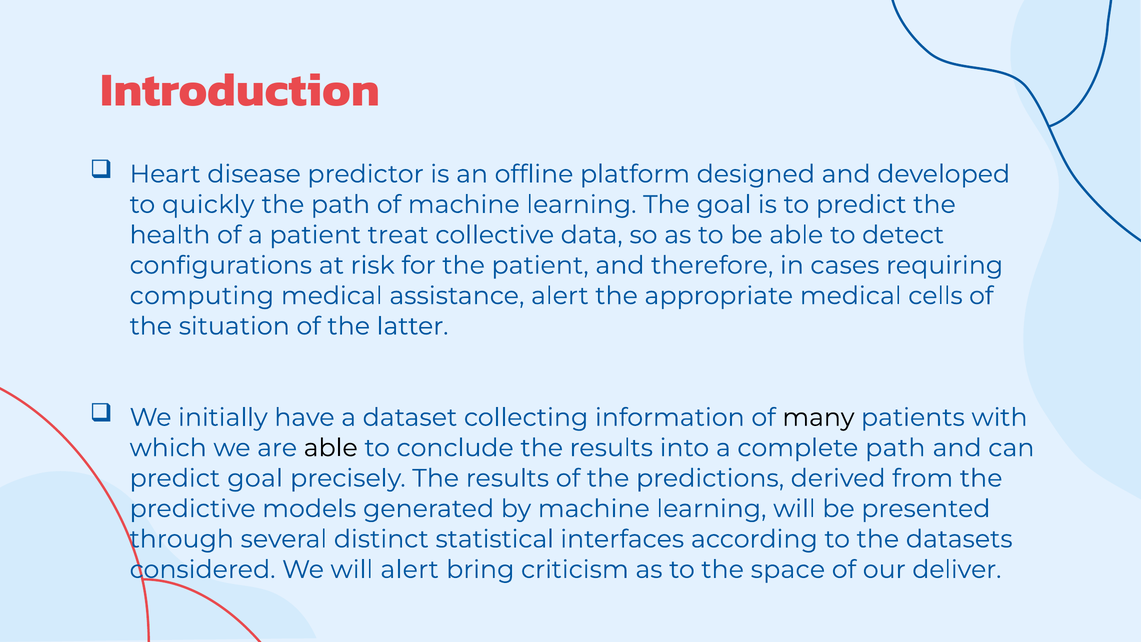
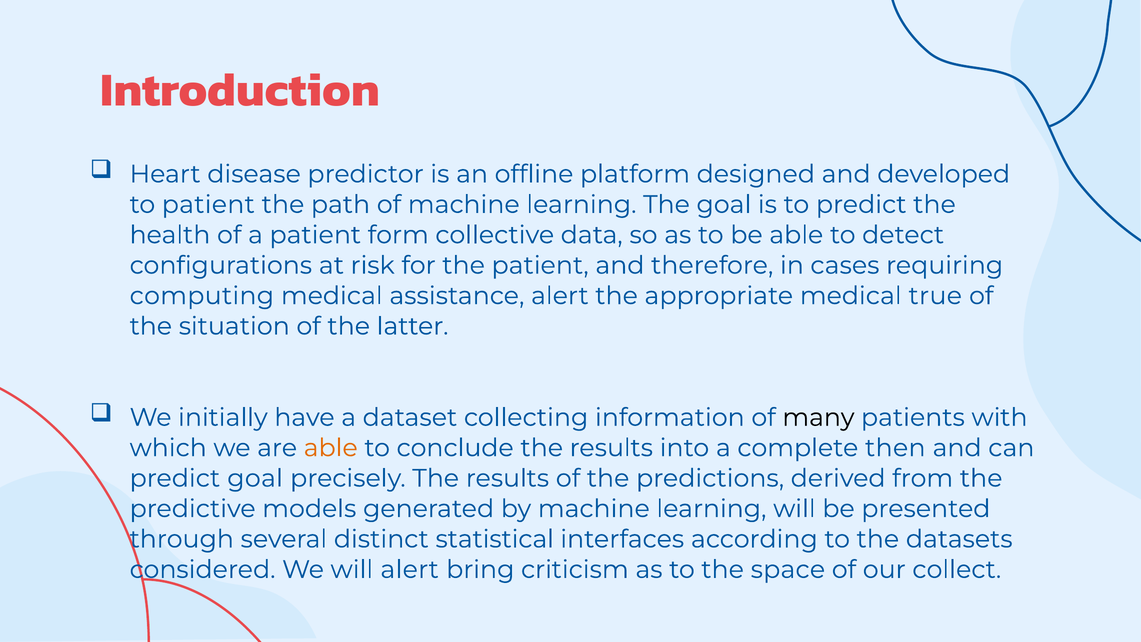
to quickly: quickly -> patient
treat: treat -> form
cells: cells -> true
able at (331, 448) colour: black -> orange
complete path: path -> then
deliver: deliver -> collect
